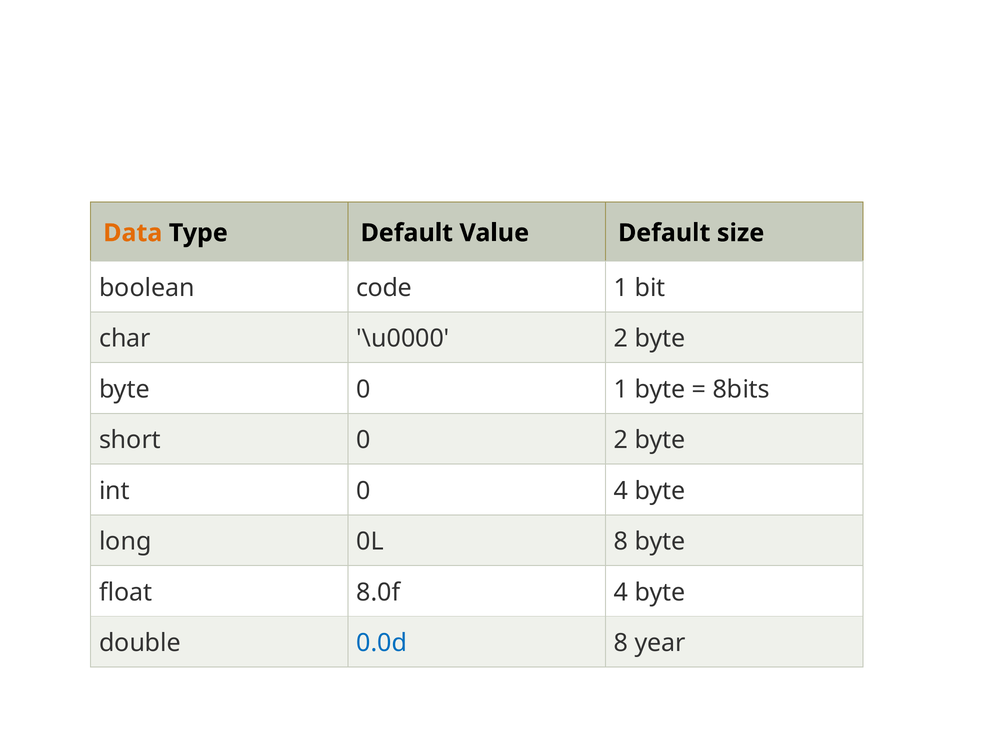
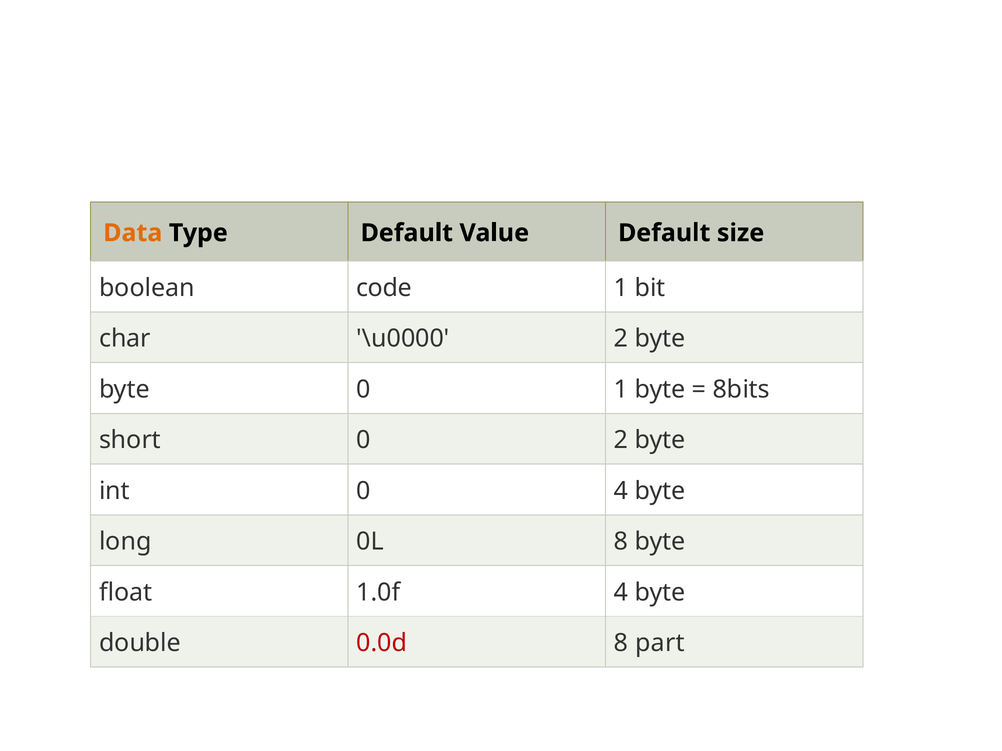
8.0f: 8.0f -> 1.0f
0.0d colour: blue -> red
year: year -> part
